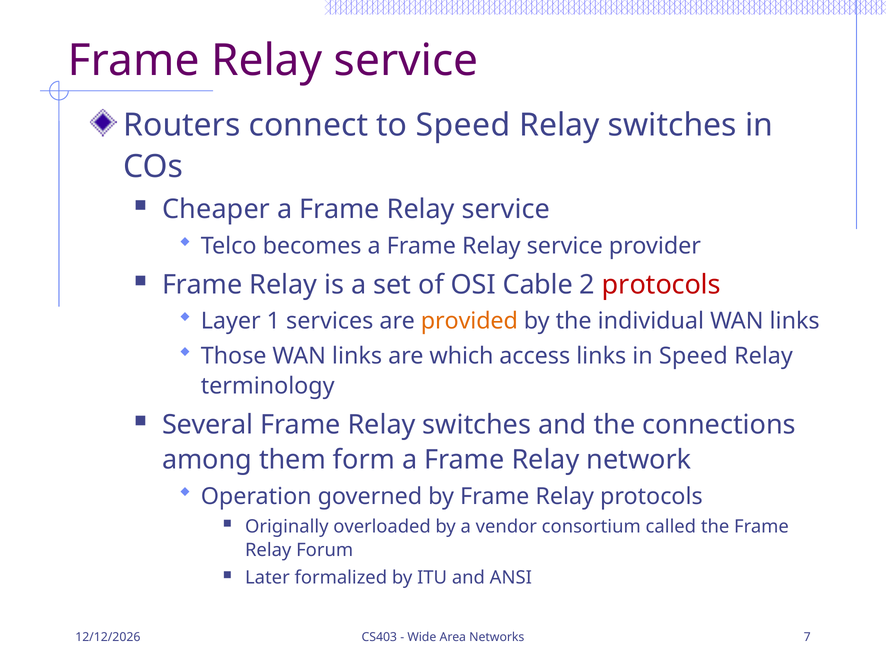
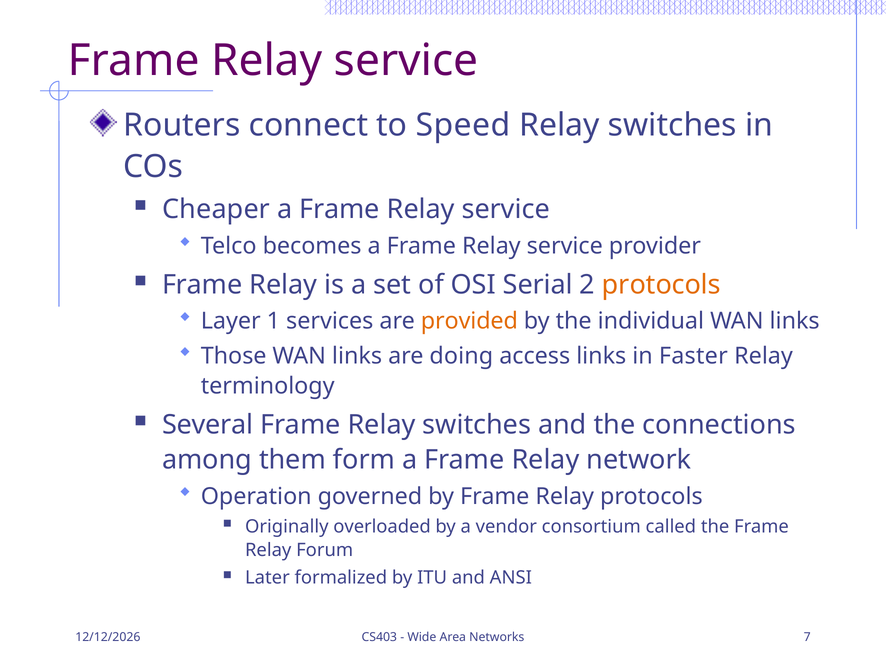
Cable: Cable -> Serial
protocols at (661, 284) colour: red -> orange
which: which -> doing
in Speed: Speed -> Faster
